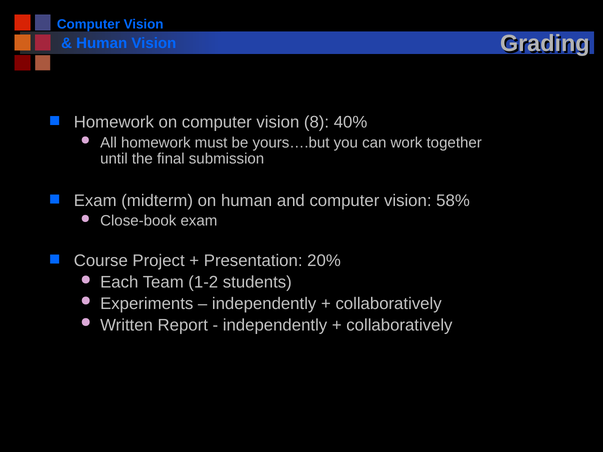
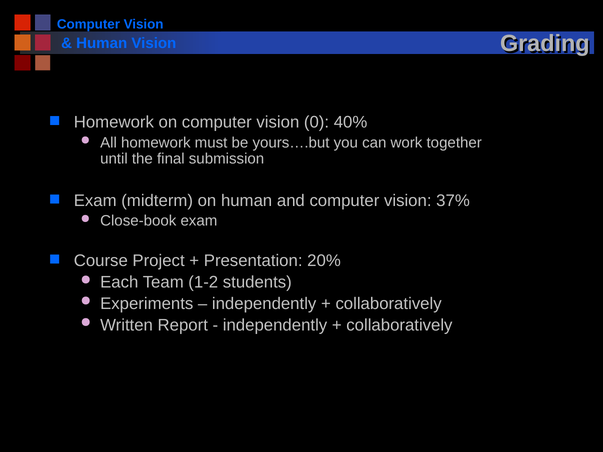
8: 8 -> 0
58%: 58% -> 37%
